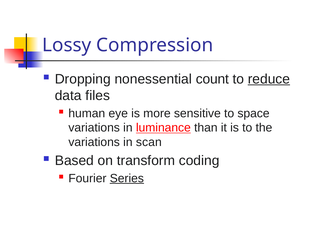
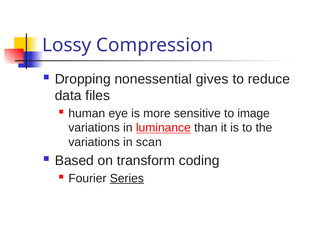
count: count -> gives
reduce underline: present -> none
space: space -> image
